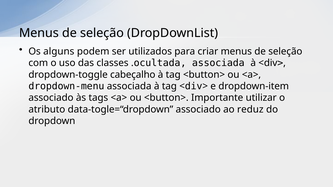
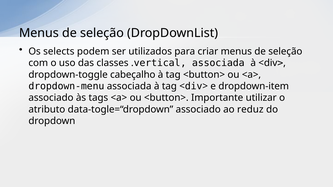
alguns: alguns -> selects
ocultada: ocultada -> vertical
